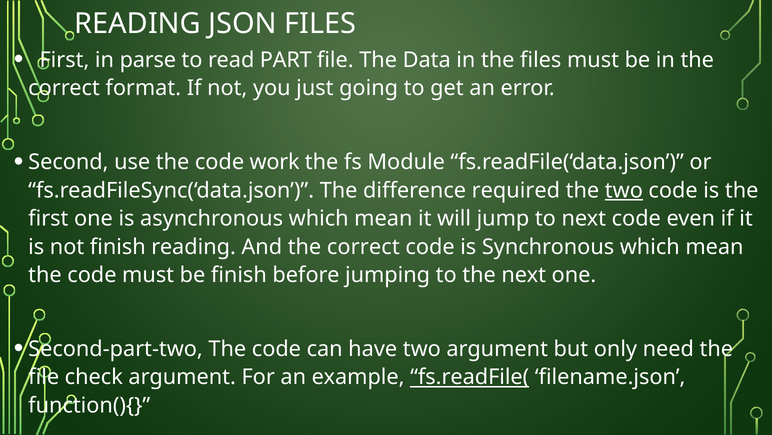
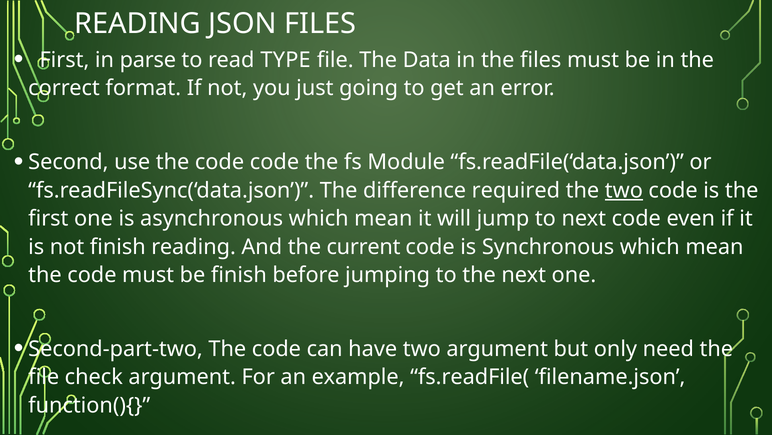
PART: PART -> TYPE
code work: work -> code
And the correct: correct -> current
fs.readFile( underline: present -> none
